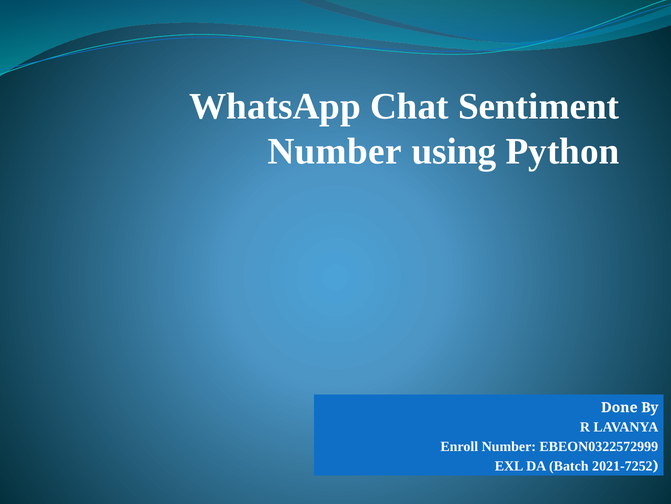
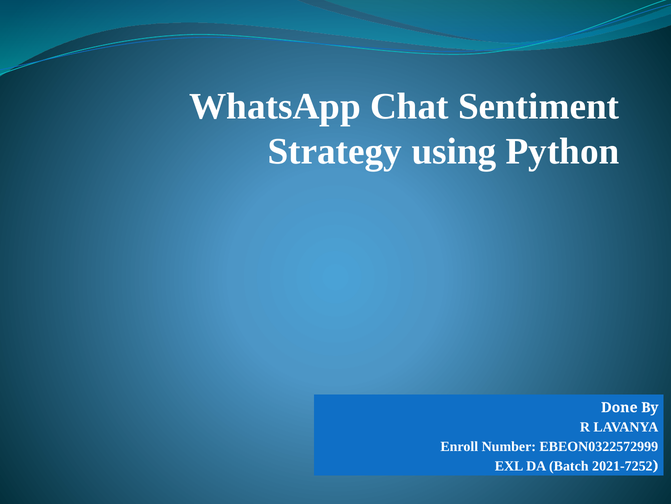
Number at (335, 151): Number -> Strategy
